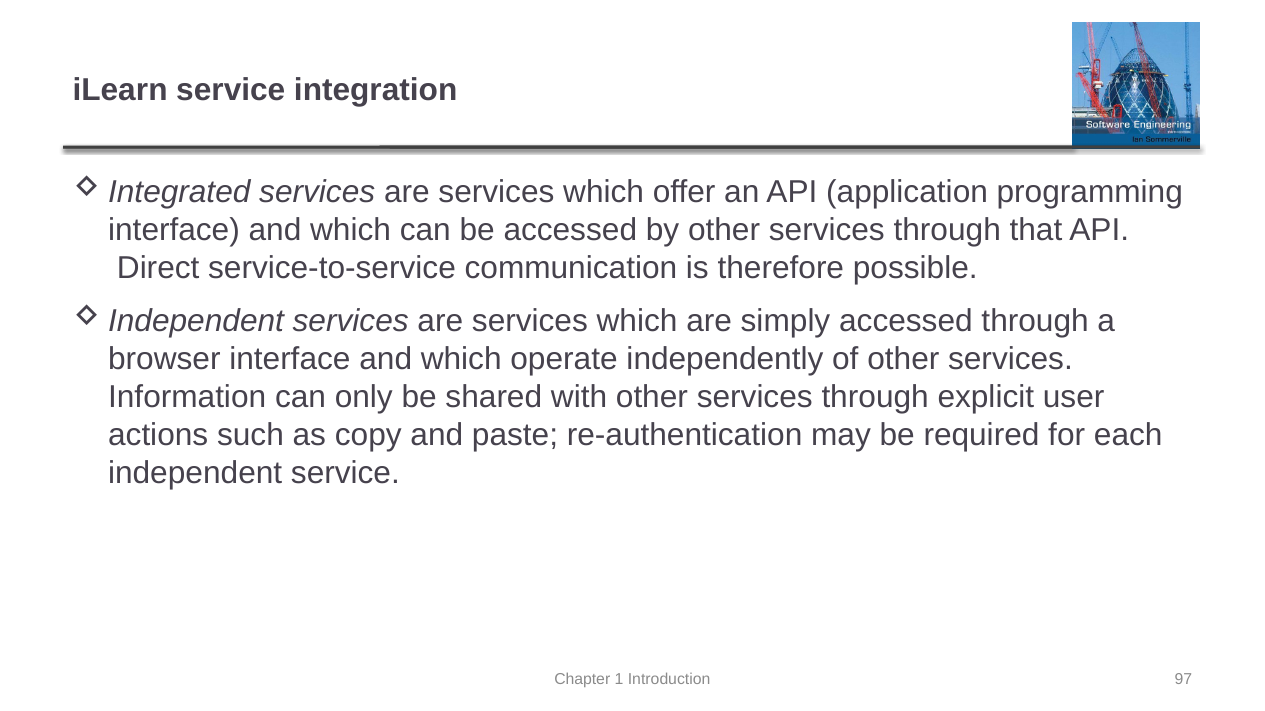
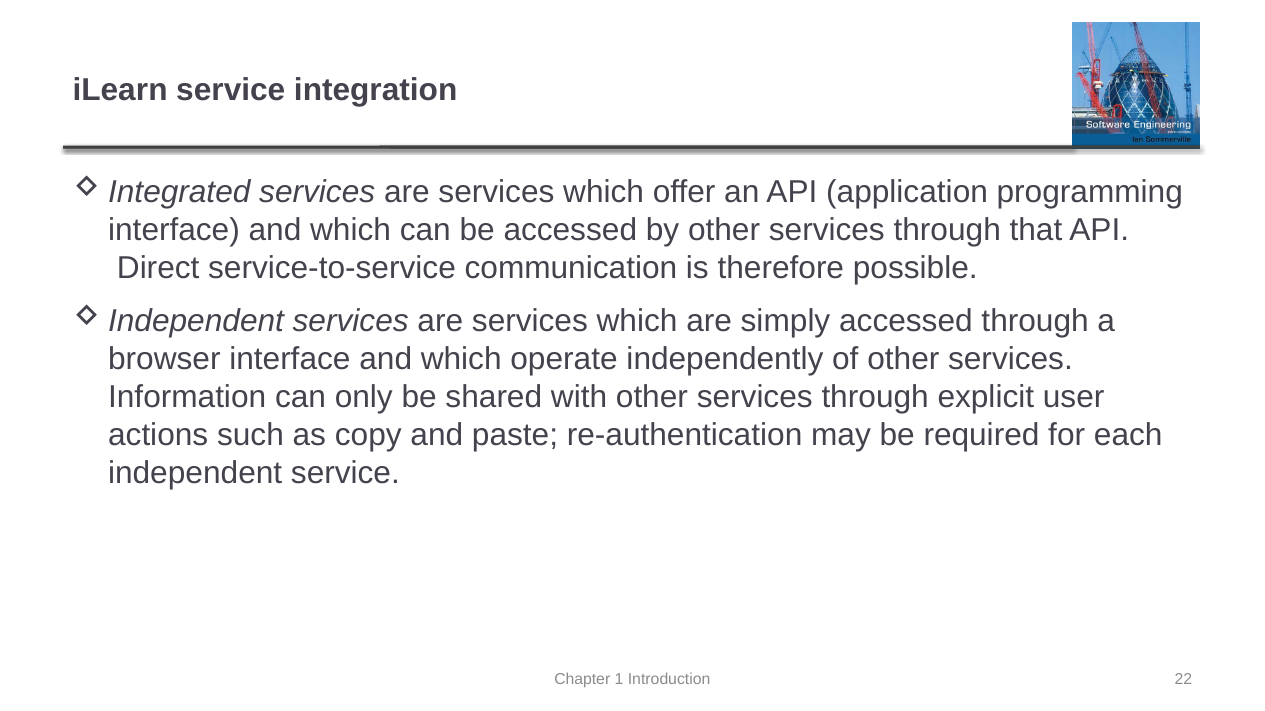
97: 97 -> 22
